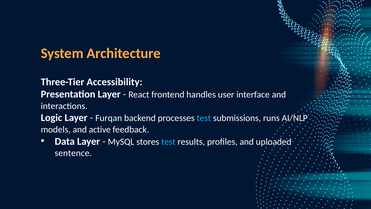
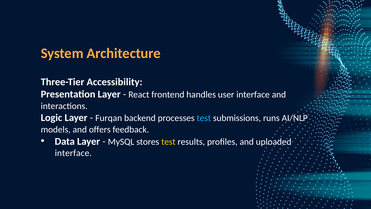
active: active -> offers
test at (168, 142) colour: light blue -> yellow
sentence at (73, 153): sentence -> interface
